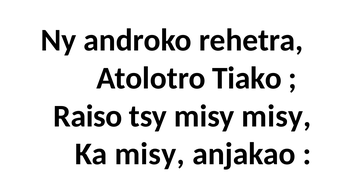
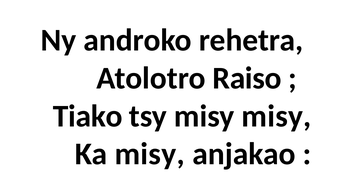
Tiako: Tiako -> Raiso
Raiso: Raiso -> Tiako
